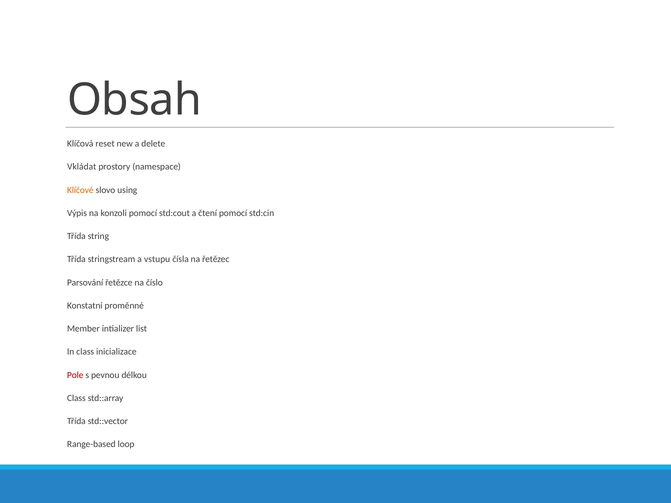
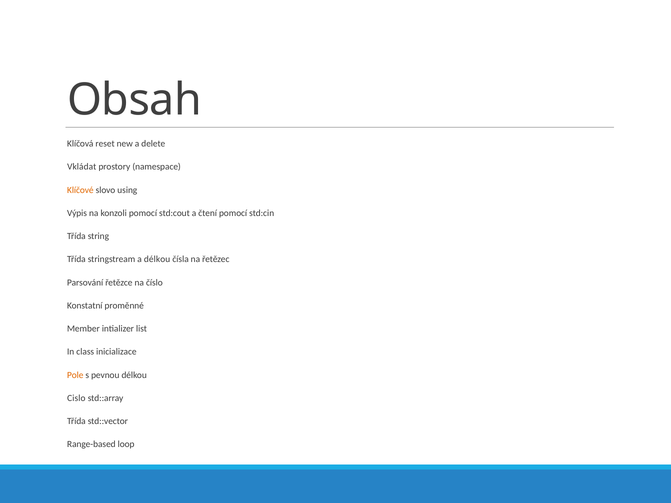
a vstupu: vstupu -> délkou
Pole colour: red -> orange
Class at (76, 398): Class -> Cislo
